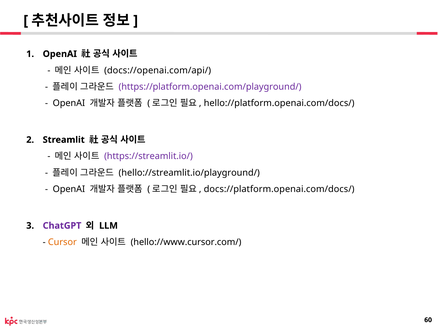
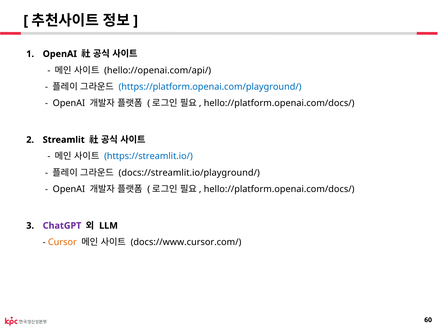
docs://openai.com/api/: docs://openai.com/api/ -> hello://openai.com/api/
https://platform.openai.com/playground/ colour: purple -> blue
https://streamlit.io/ colour: purple -> blue
hello://streamlit.io/playground/: hello://streamlit.io/playground/ -> docs://streamlit.io/playground/
docs://platform.openai.com/docs/ at (279, 189): docs://platform.openai.com/docs/ -> hello://platform.openai.com/docs/
hello://www.cursor.com/: hello://www.cursor.com/ -> docs://www.cursor.com/
